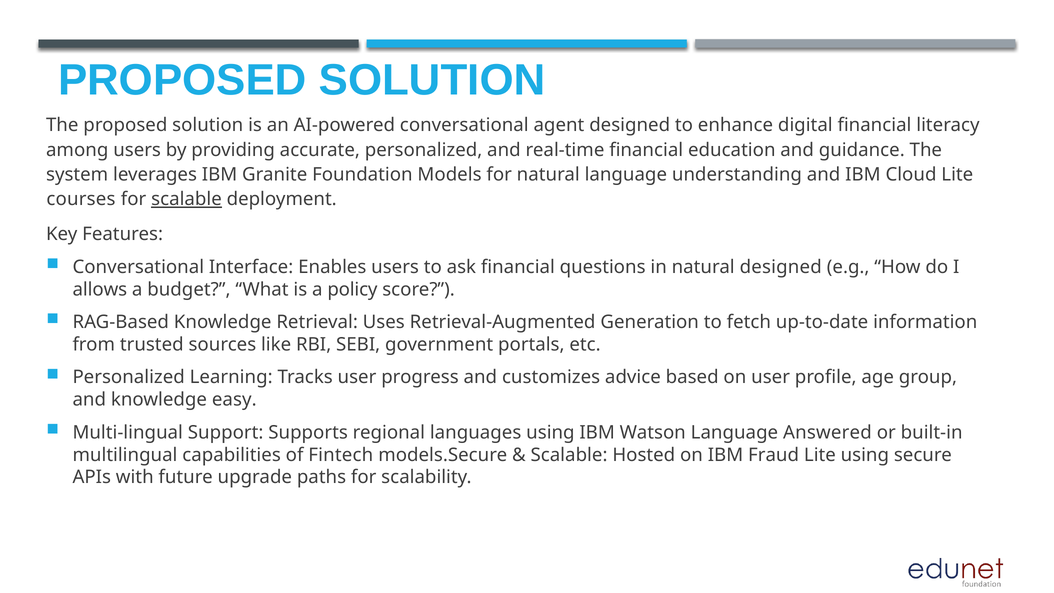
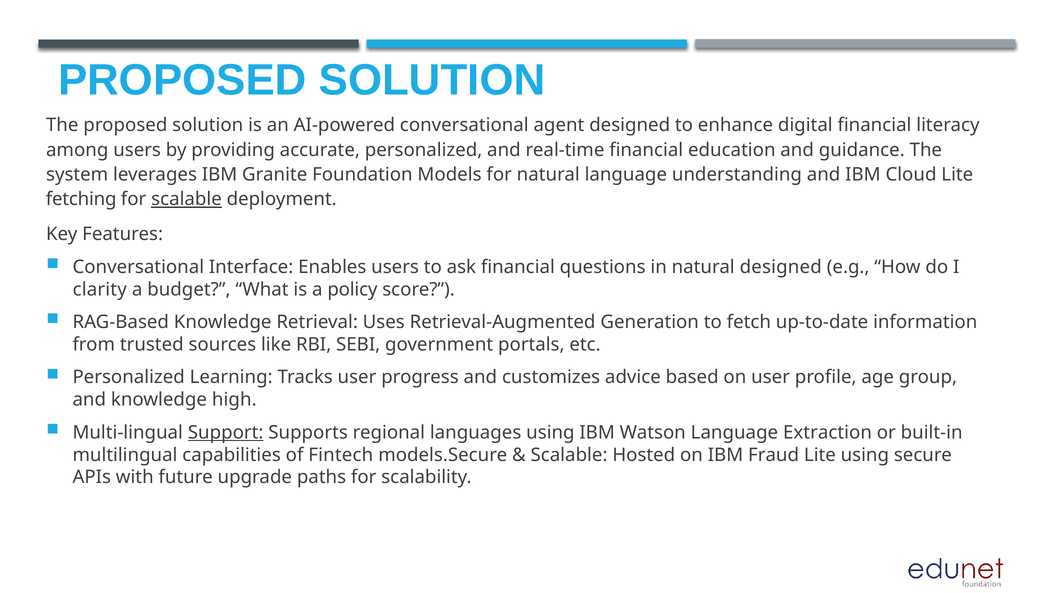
courses: courses -> fetching
allows: allows -> clarity
easy: easy -> high
Support underline: none -> present
Answered: Answered -> Extraction
